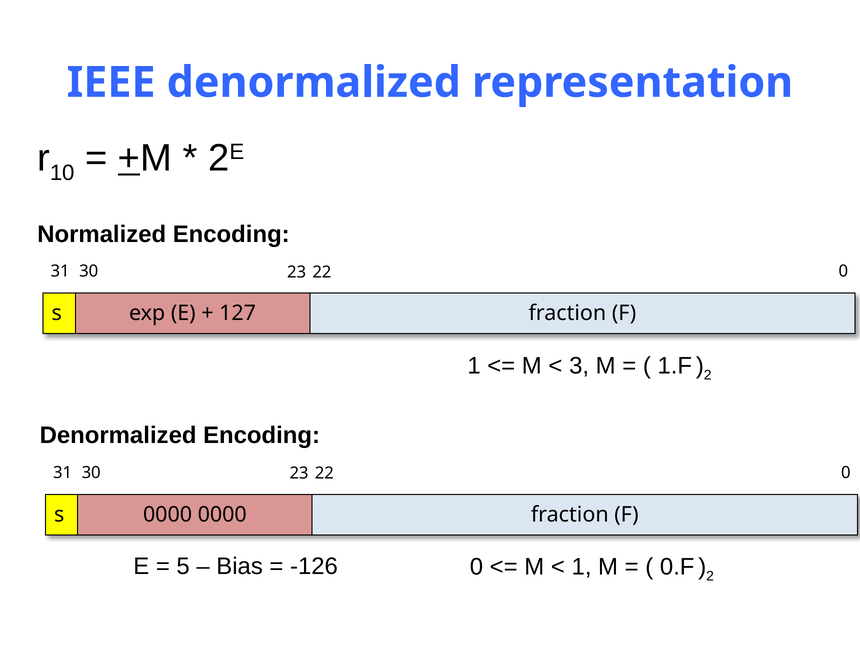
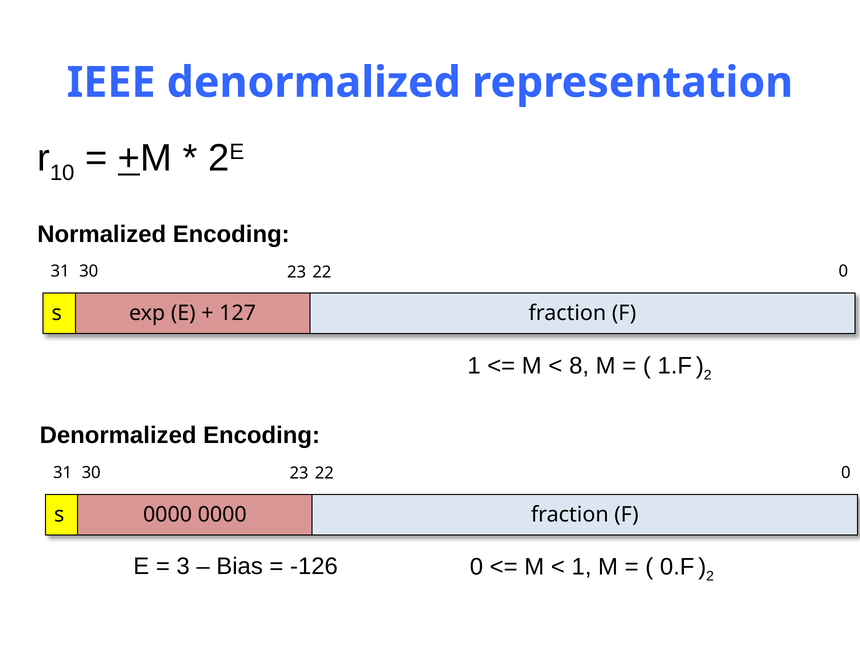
3: 3 -> 8
5: 5 -> 3
